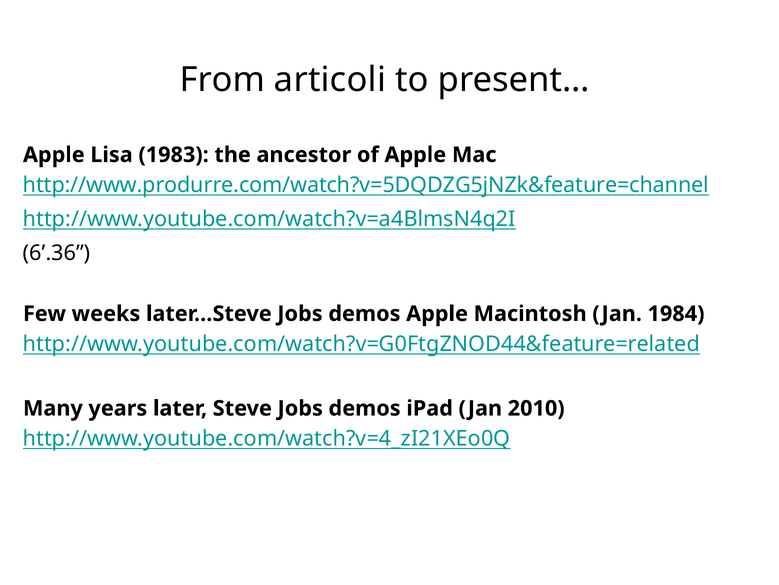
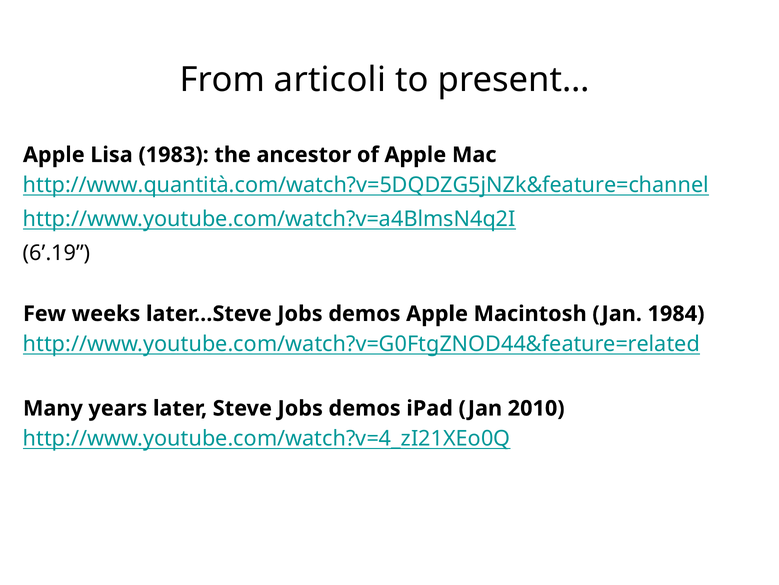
http://www.produrre.com/watch?v=5DQDZG5jNZk&feature=channel: http://www.produrre.com/watch?v=5DQDZG5jNZk&feature=channel -> http://www.quantità.com/watch?v=5DQDZG5jNZk&feature=channel
6’.36: 6’.36 -> 6’.19
